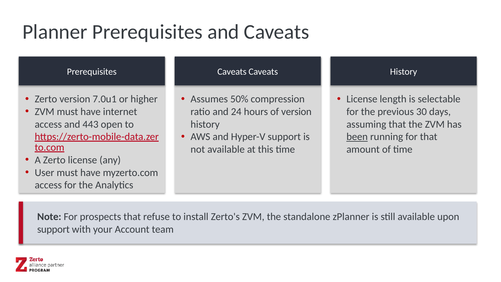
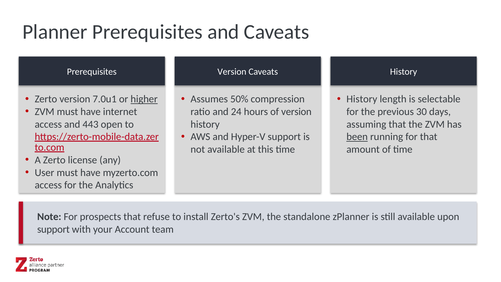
Prerequisites Caveats: Caveats -> Version
higher underline: none -> present
License at (362, 99): License -> History
